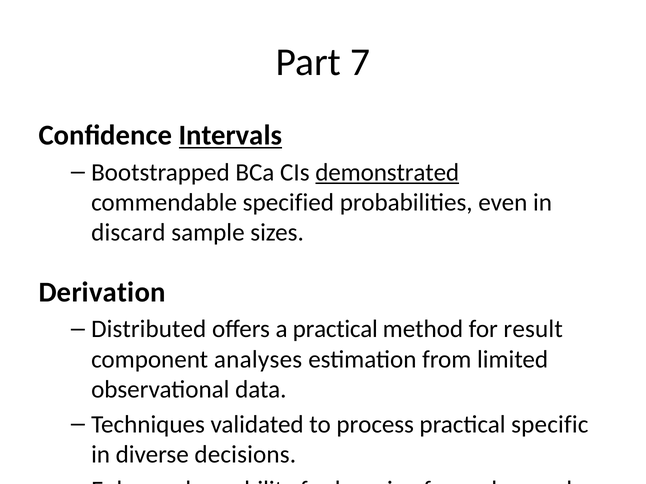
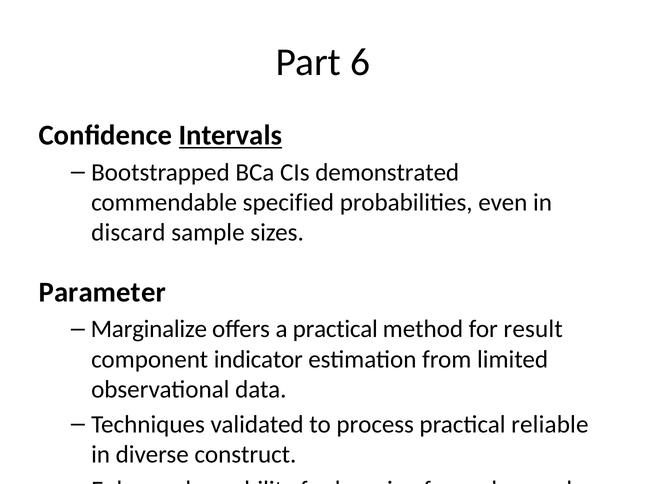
7: 7 -> 6
demonstrated underline: present -> none
Derivation: Derivation -> Parameter
Distributed: Distributed -> Marginalize
analyses: analyses -> indicator
specific: specific -> reliable
decisions: decisions -> construct
